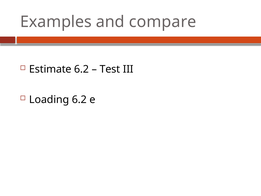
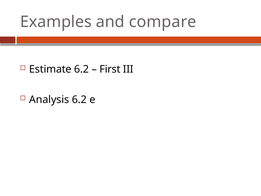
Test: Test -> First
Loading: Loading -> Analysis
